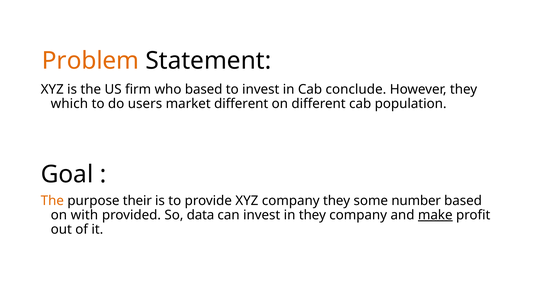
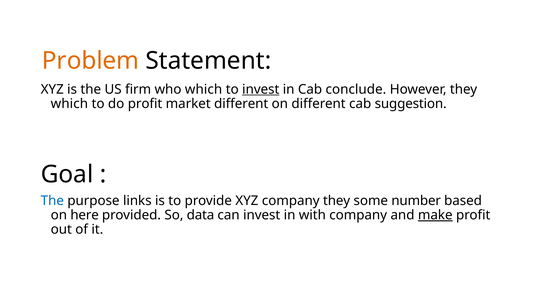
who based: based -> which
invest at (261, 89) underline: none -> present
do users: users -> profit
population: population -> suggestion
The at (52, 200) colour: orange -> blue
their: their -> links
with: with -> here
in they: they -> with
